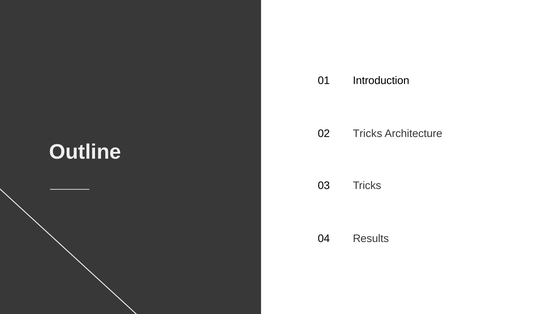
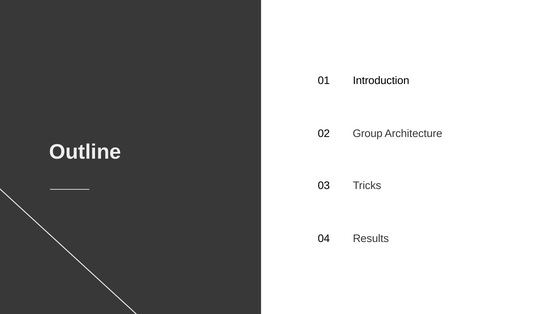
Tricks at (368, 134): Tricks -> Group
